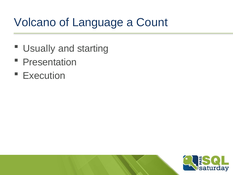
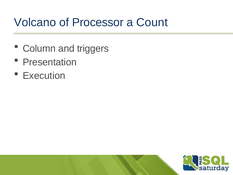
Language: Language -> Processor
Usually: Usually -> Column
starting: starting -> triggers
